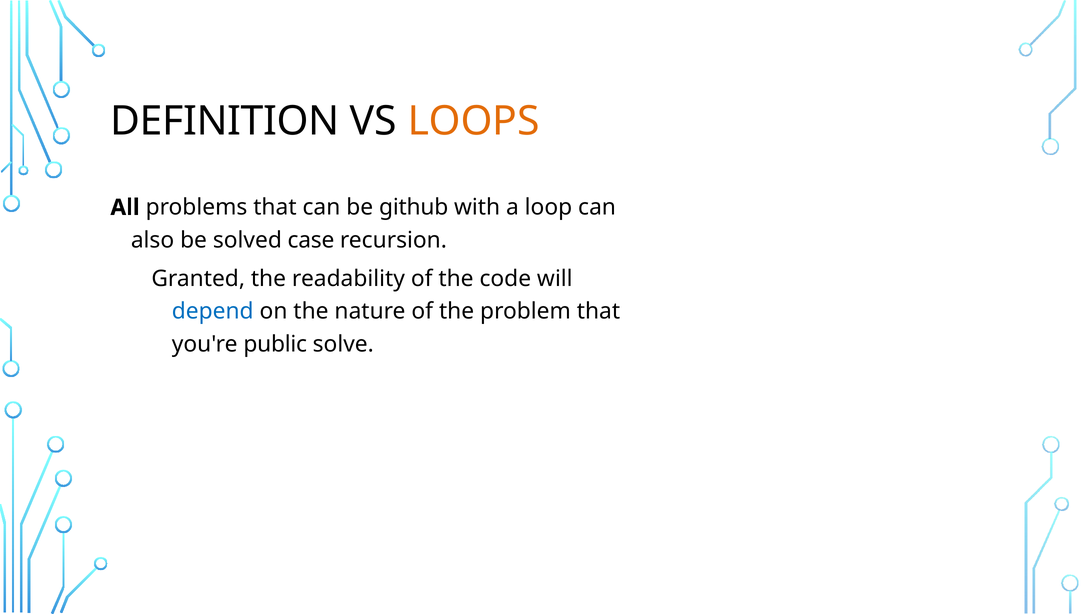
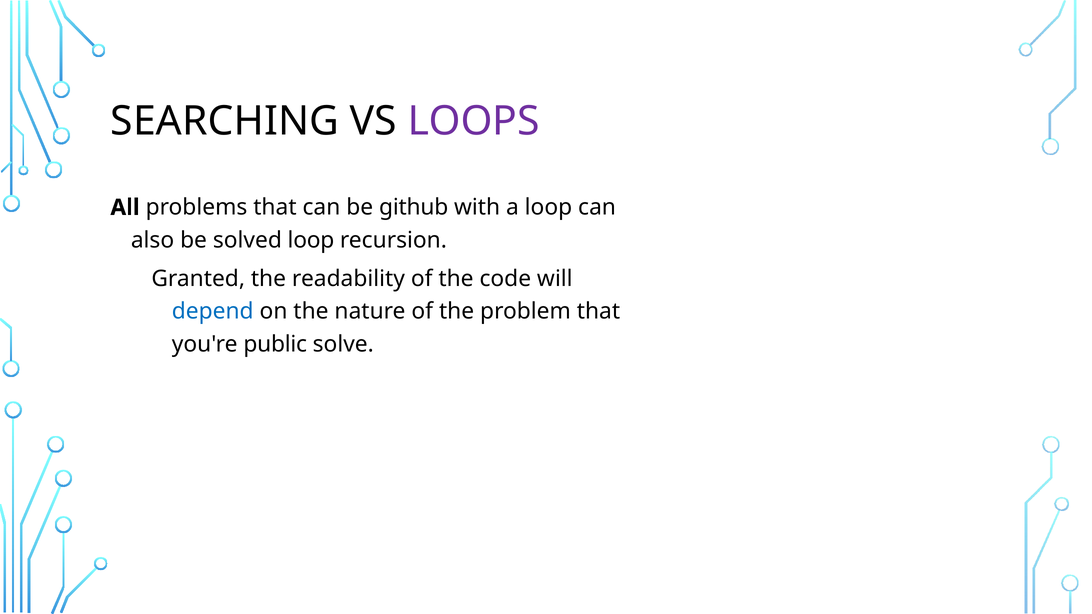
DEFINITION: DEFINITION -> SEARCHING
LOOPS colour: orange -> purple
solved case: case -> loop
